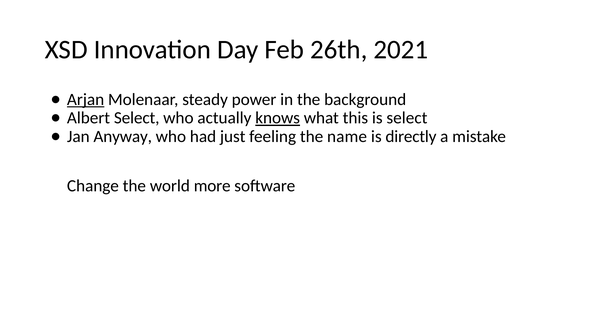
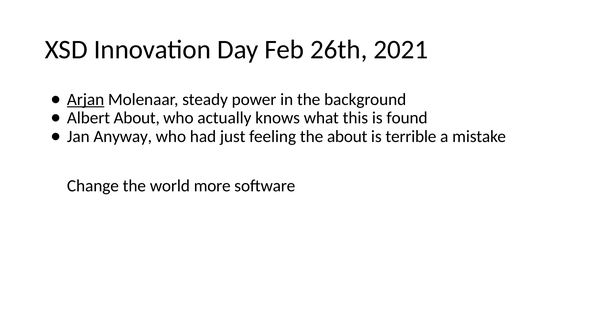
Albert Select: Select -> About
knows underline: present -> none
is select: select -> found
the name: name -> about
directly: directly -> terrible
